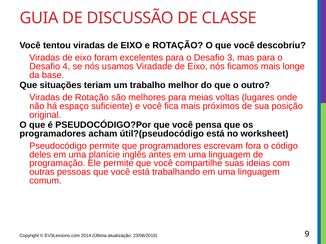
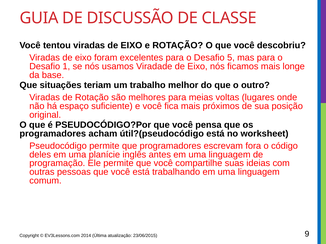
3: 3 -> 5
4: 4 -> 1
